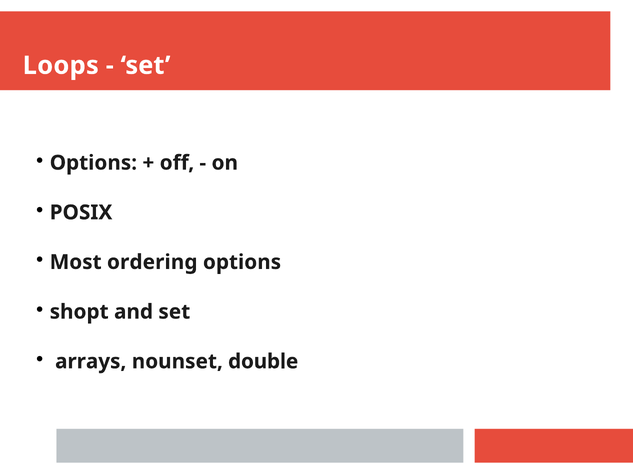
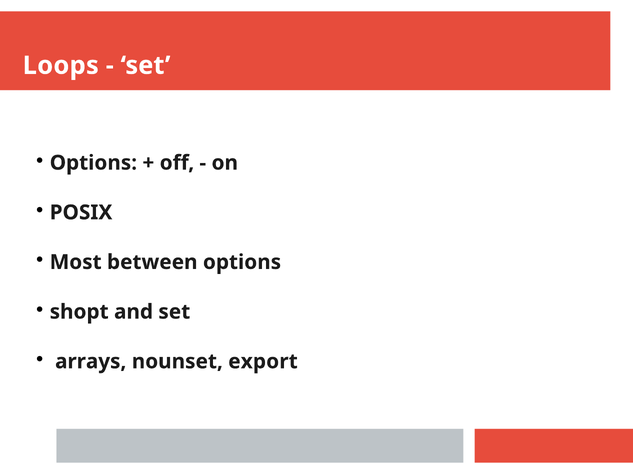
ordering: ordering -> between
double: double -> export
